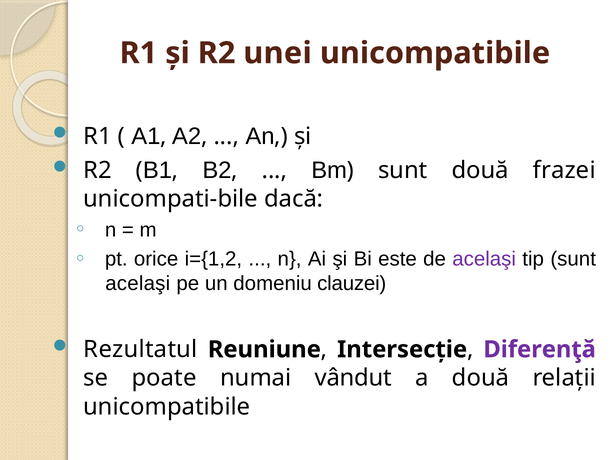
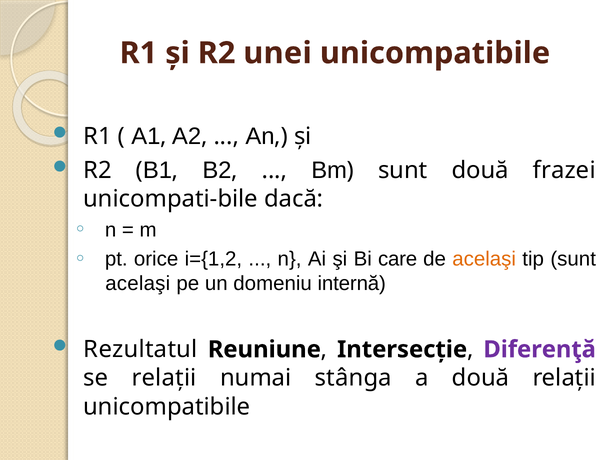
este: este -> care
acelaşi at (484, 259) colour: purple -> orange
clauzei: clauzei -> internă
se poate: poate -> relaţii
vândut: vândut -> stânga
